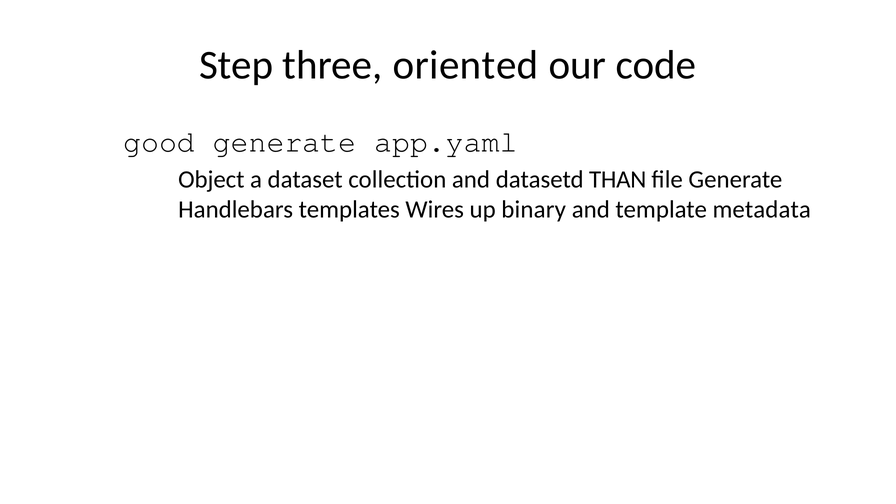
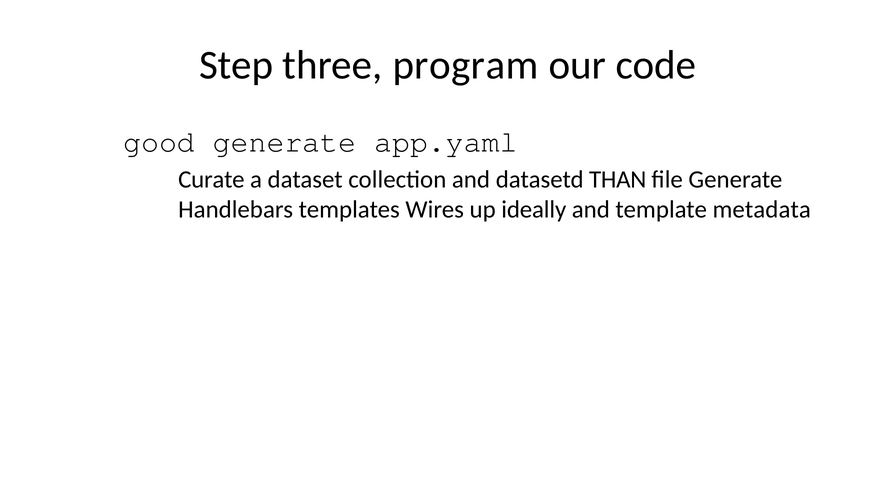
oriented: oriented -> program
Object: Object -> Curate
binary: binary -> ideally
